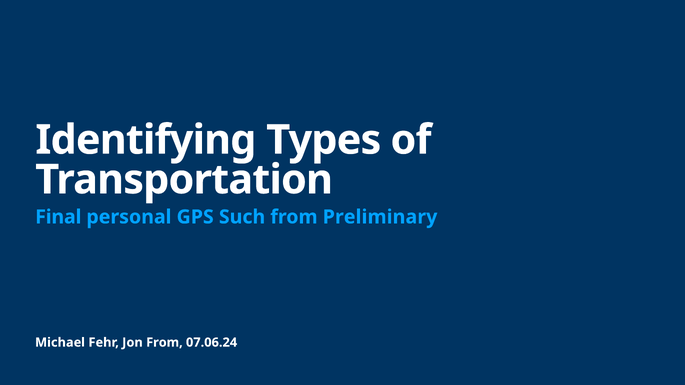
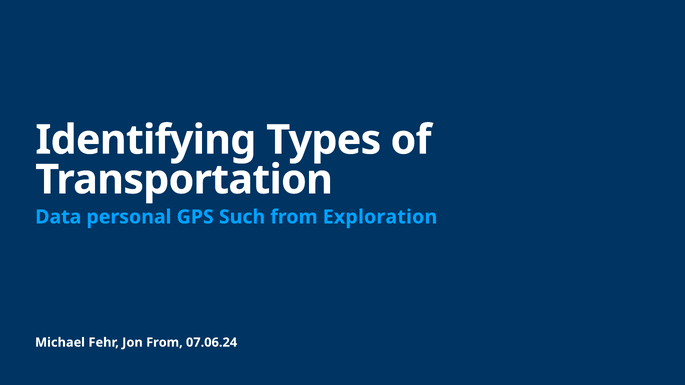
Final: Final -> Data
Preliminary: Preliminary -> Exploration
